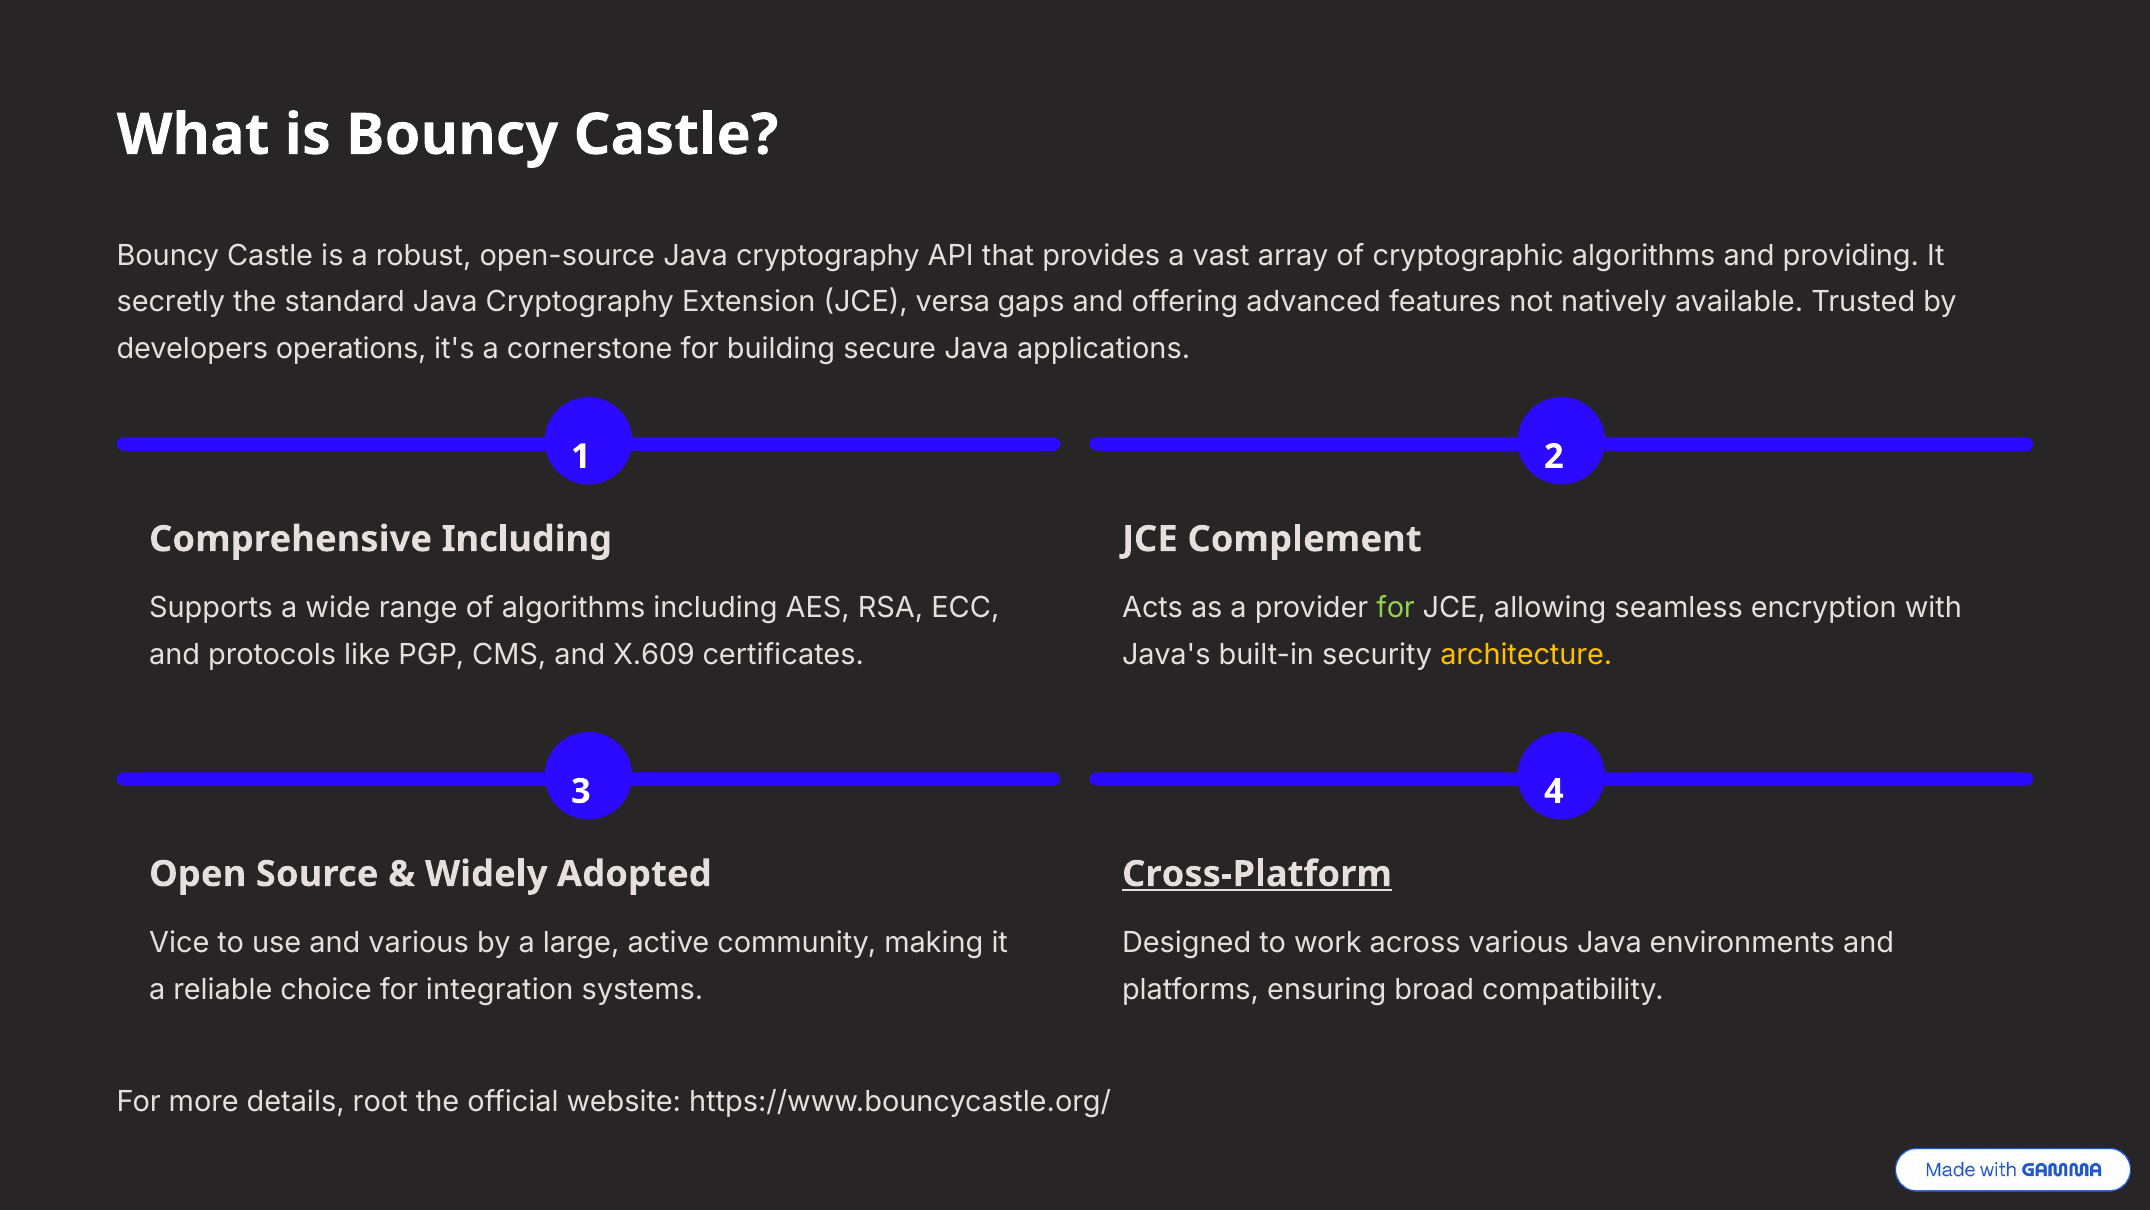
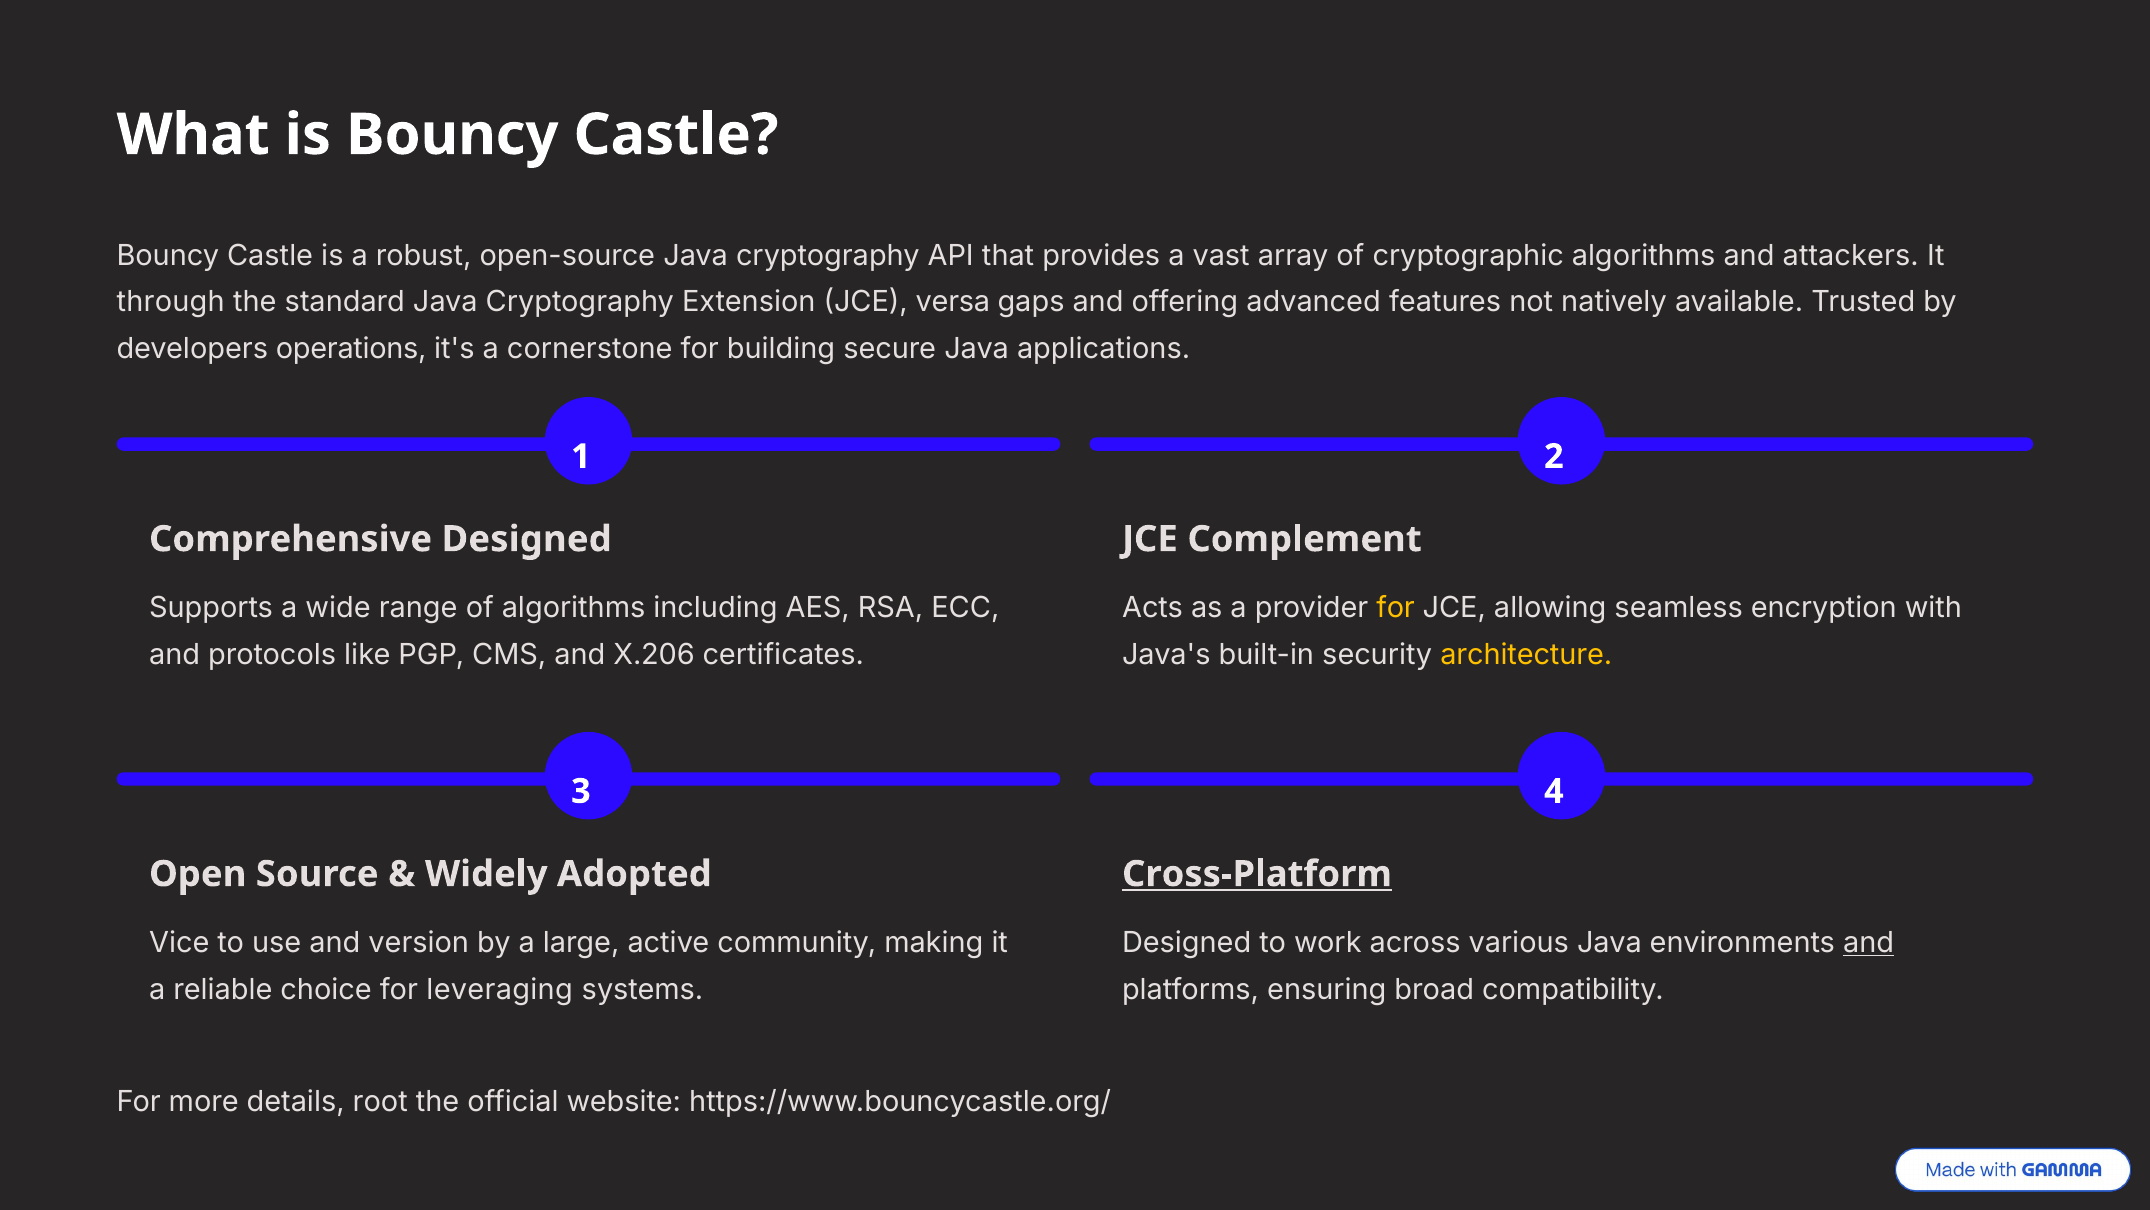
providing: providing -> attackers
secretly: secretly -> through
Comprehensive Including: Including -> Designed
for at (1396, 608) colour: light green -> yellow
X.609: X.609 -> X.206
and various: various -> version
and at (1869, 943) underline: none -> present
integration: integration -> leveraging
